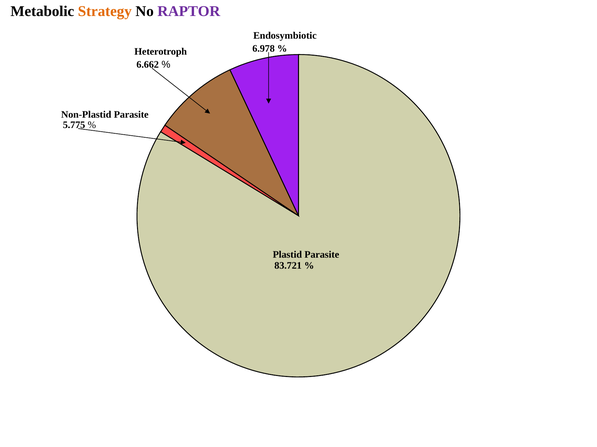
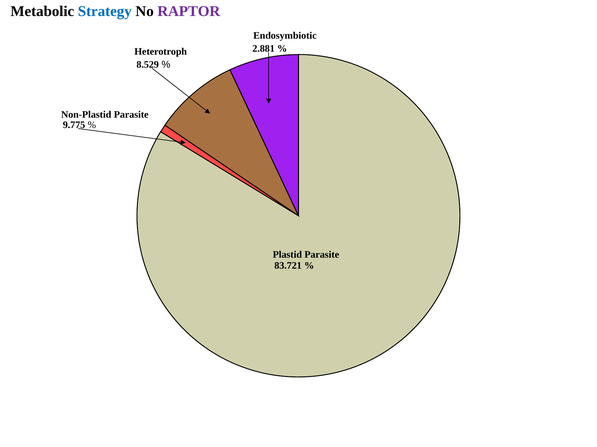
Strategy colour: orange -> blue
6.978: 6.978 -> 2.881
6.662: 6.662 -> 8.529
5.775: 5.775 -> 9.775
